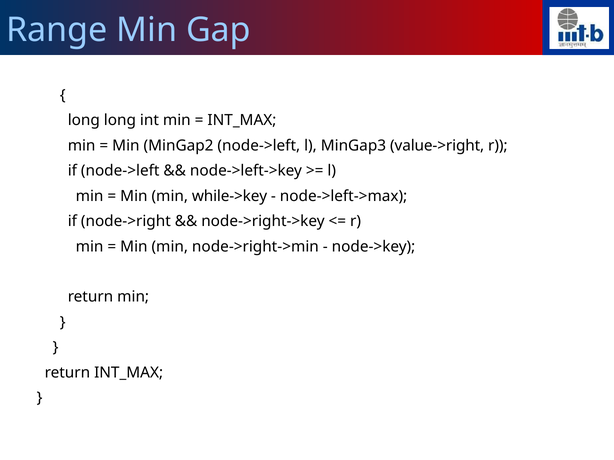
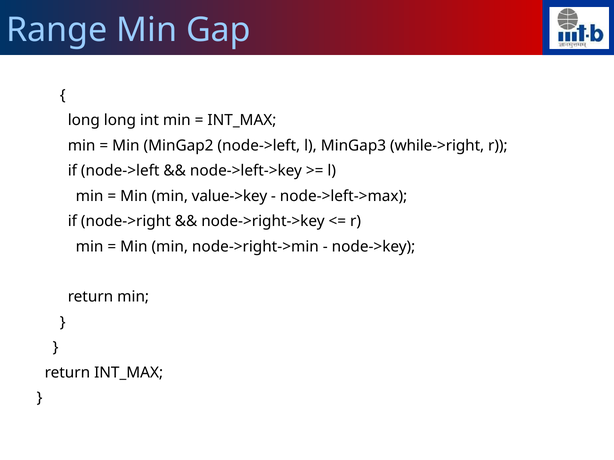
value->right: value->right -> while->right
while->key: while->key -> value->key
